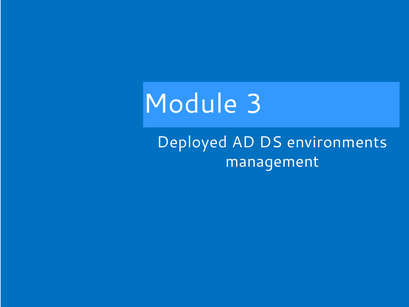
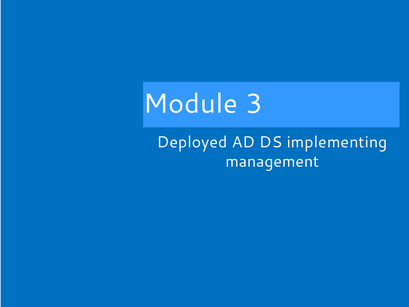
environments: environments -> implementing
